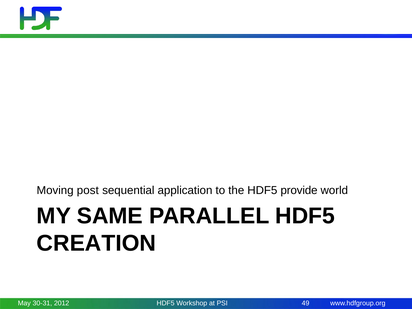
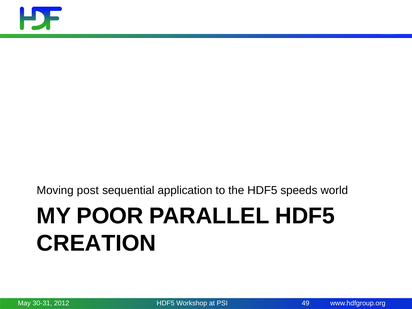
provide: provide -> speeds
SAME: SAME -> POOR
